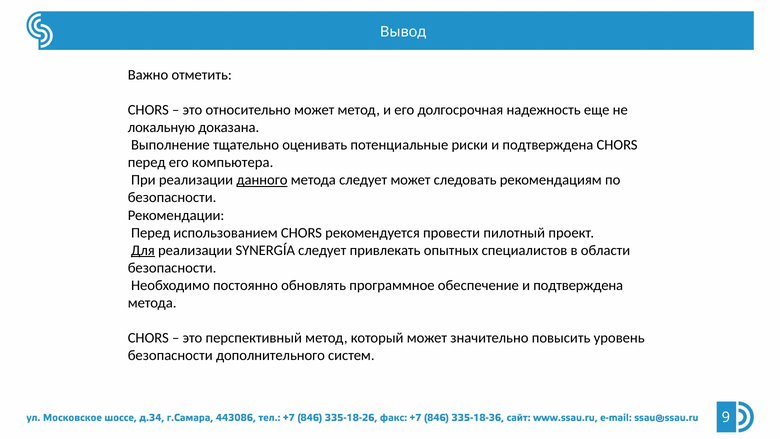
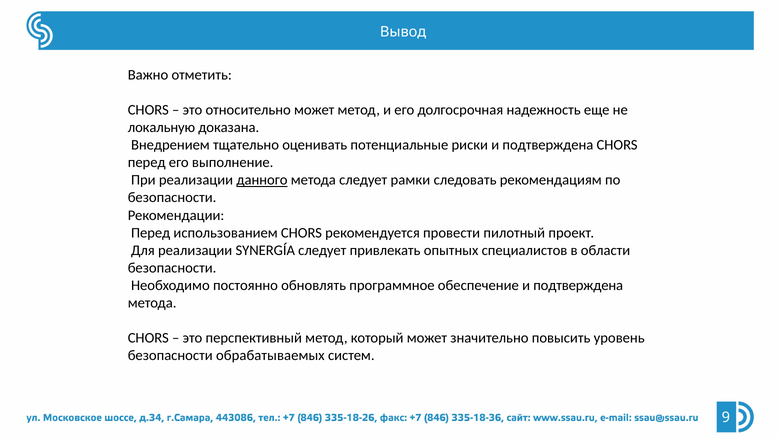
Выполнение: Выполнение -> Внедрением
компьютера: компьютера -> выполнение
следует может: может -> рамки
Для underline: present -> none
дополнительного: дополнительного -> обрабатываемых
